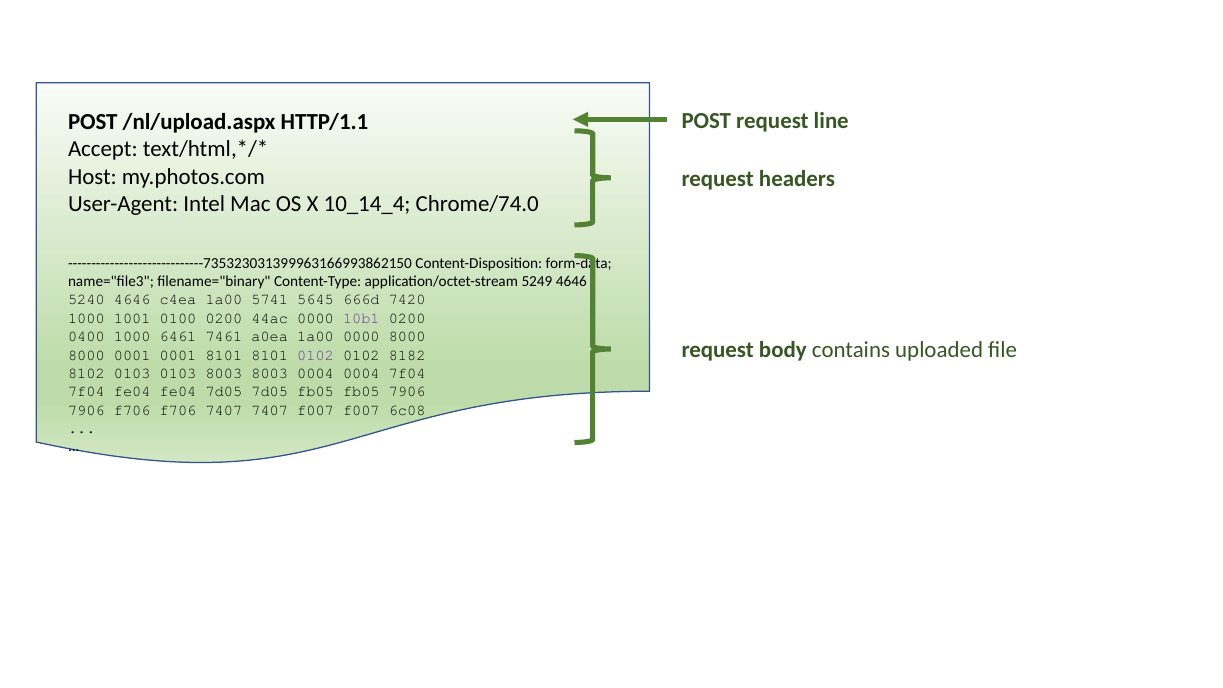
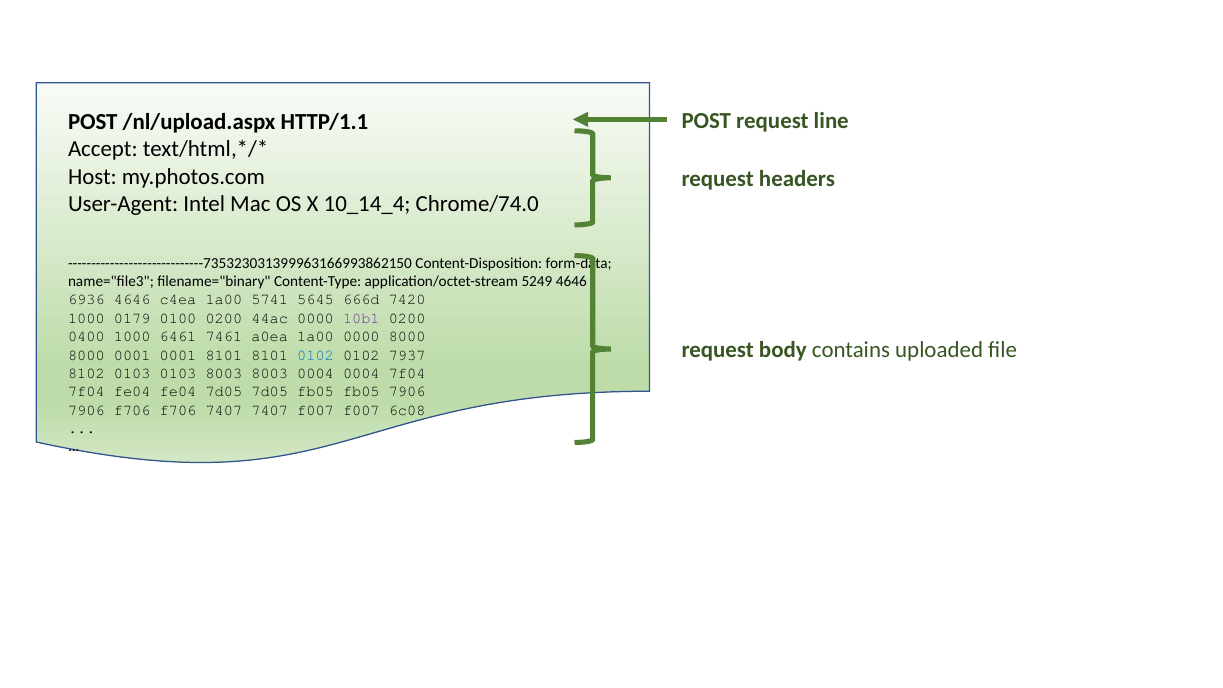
5240: 5240 -> 6936
1001: 1001 -> 0179
0102 at (316, 355) colour: purple -> blue
8182: 8182 -> 7937
